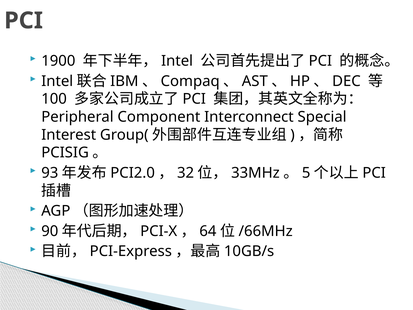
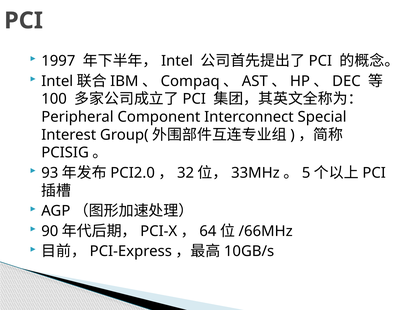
1900: 1900 -> 1997
